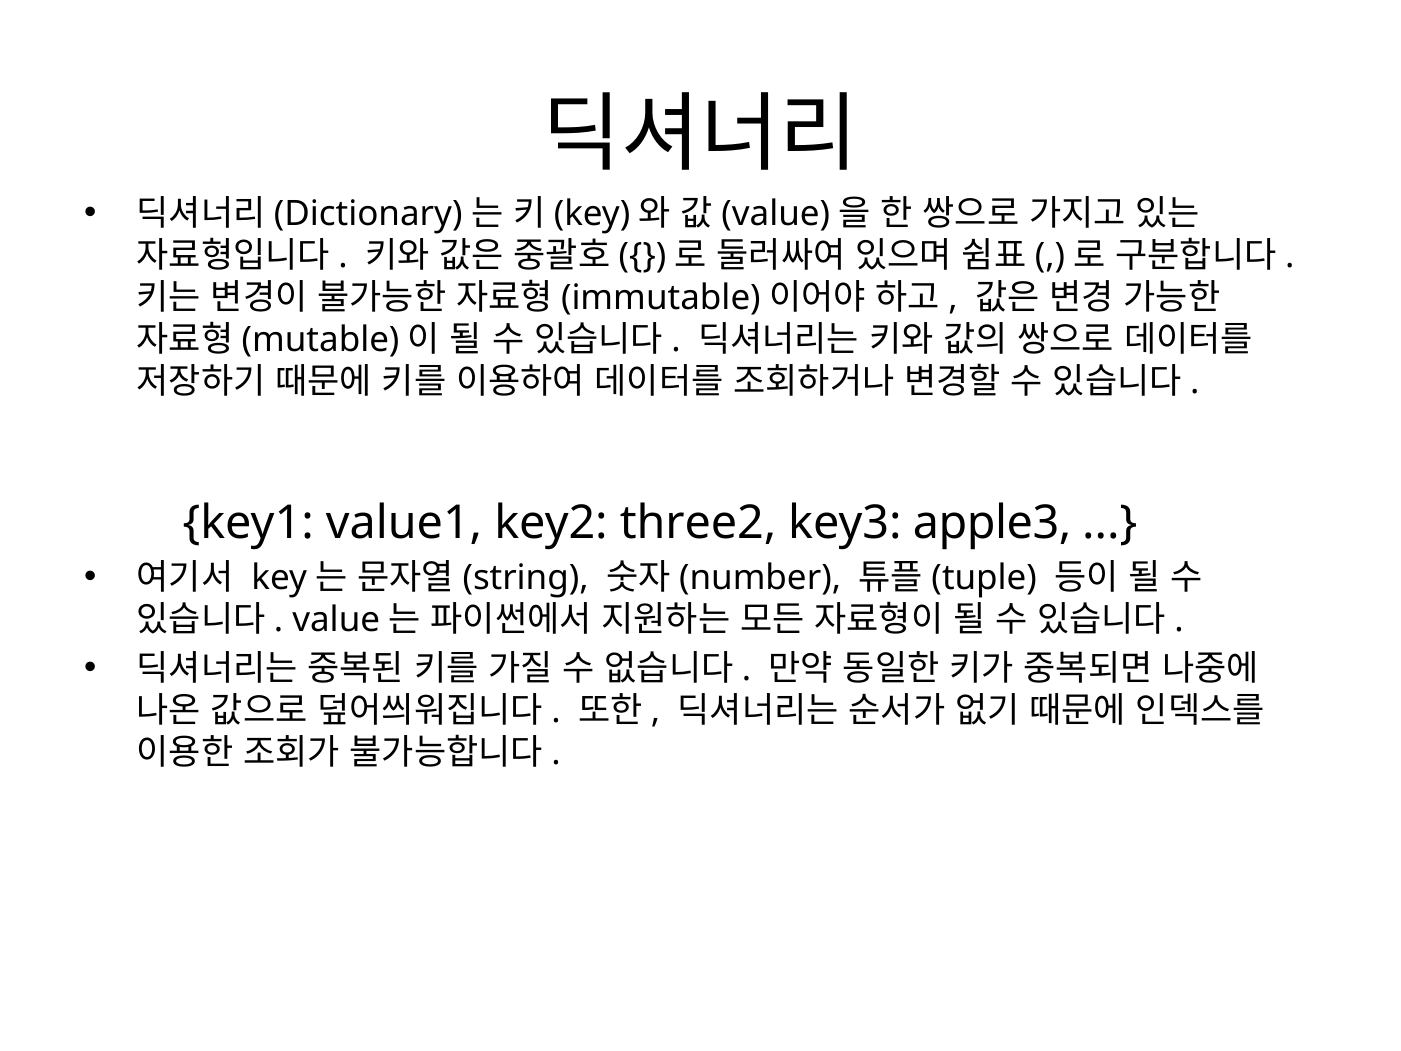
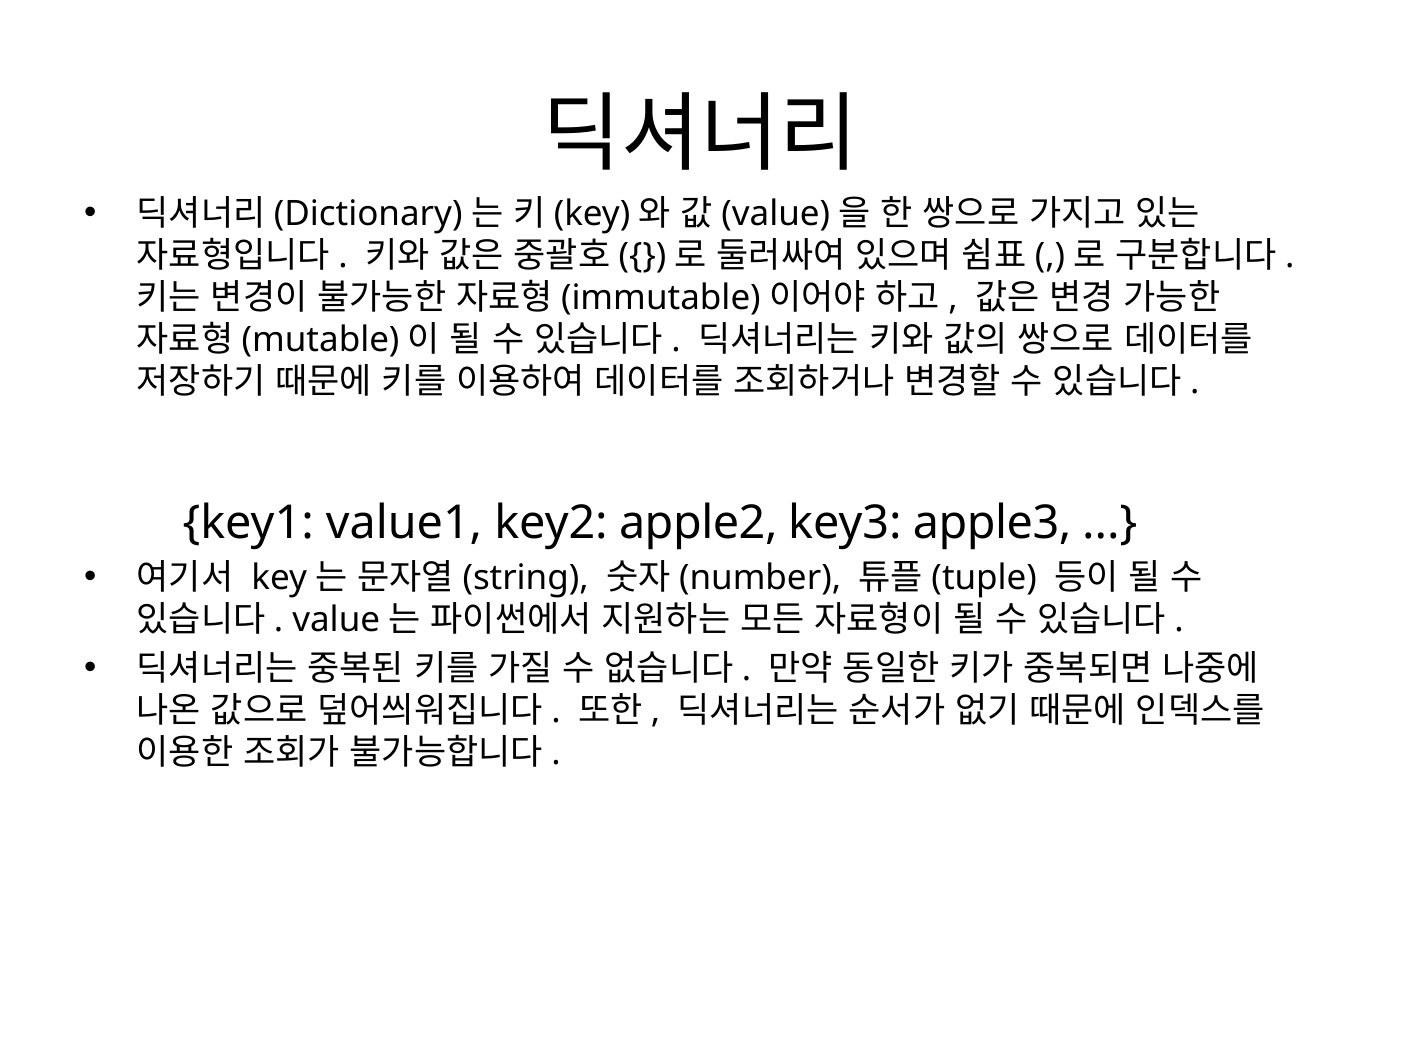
three2: three2 -> apple2
